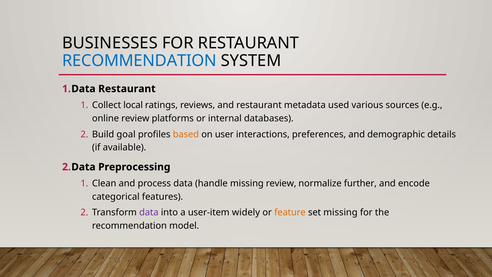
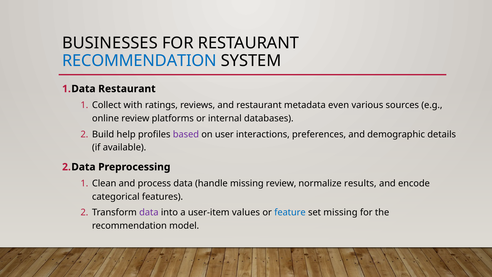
local: local -> with
used: used -> even
goal: goal -> help
based colour: orange -> purple
further: further -> results
widely: widely -> values
feature colour: orange -> blue
